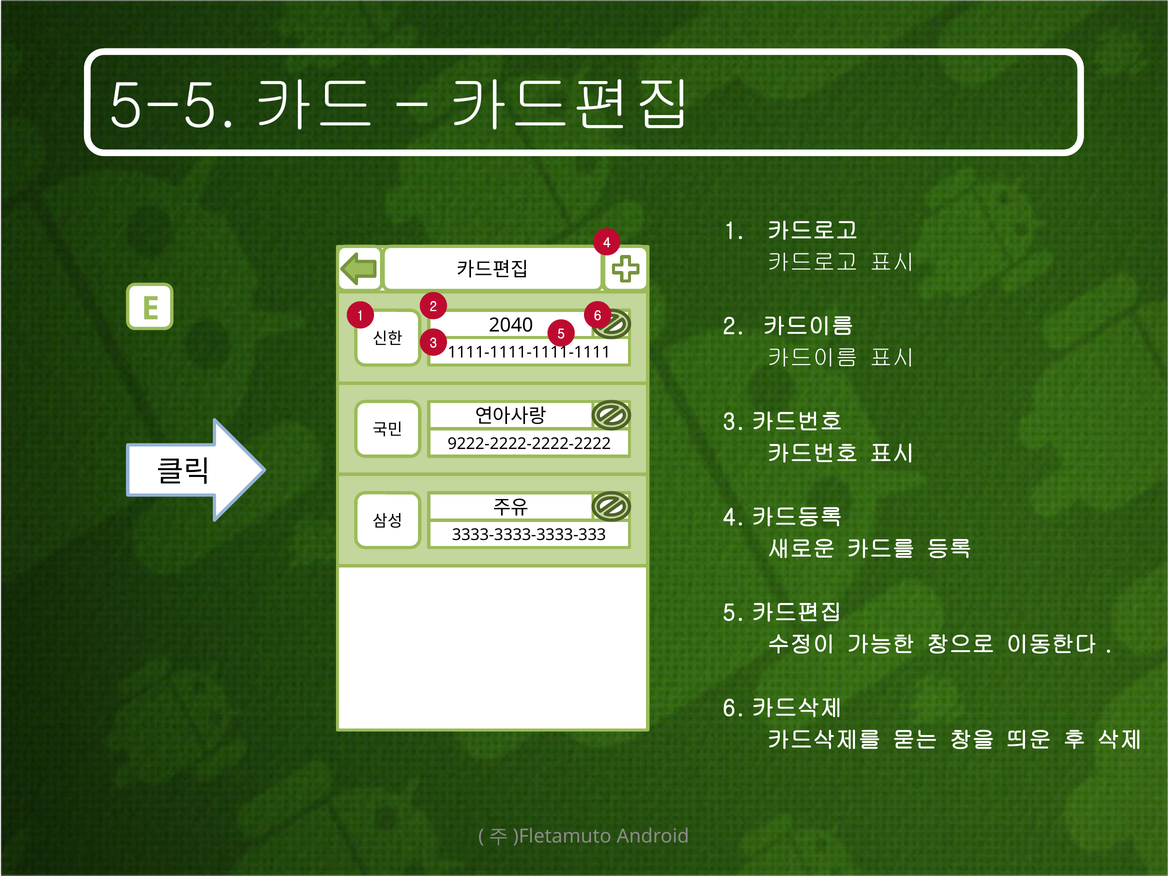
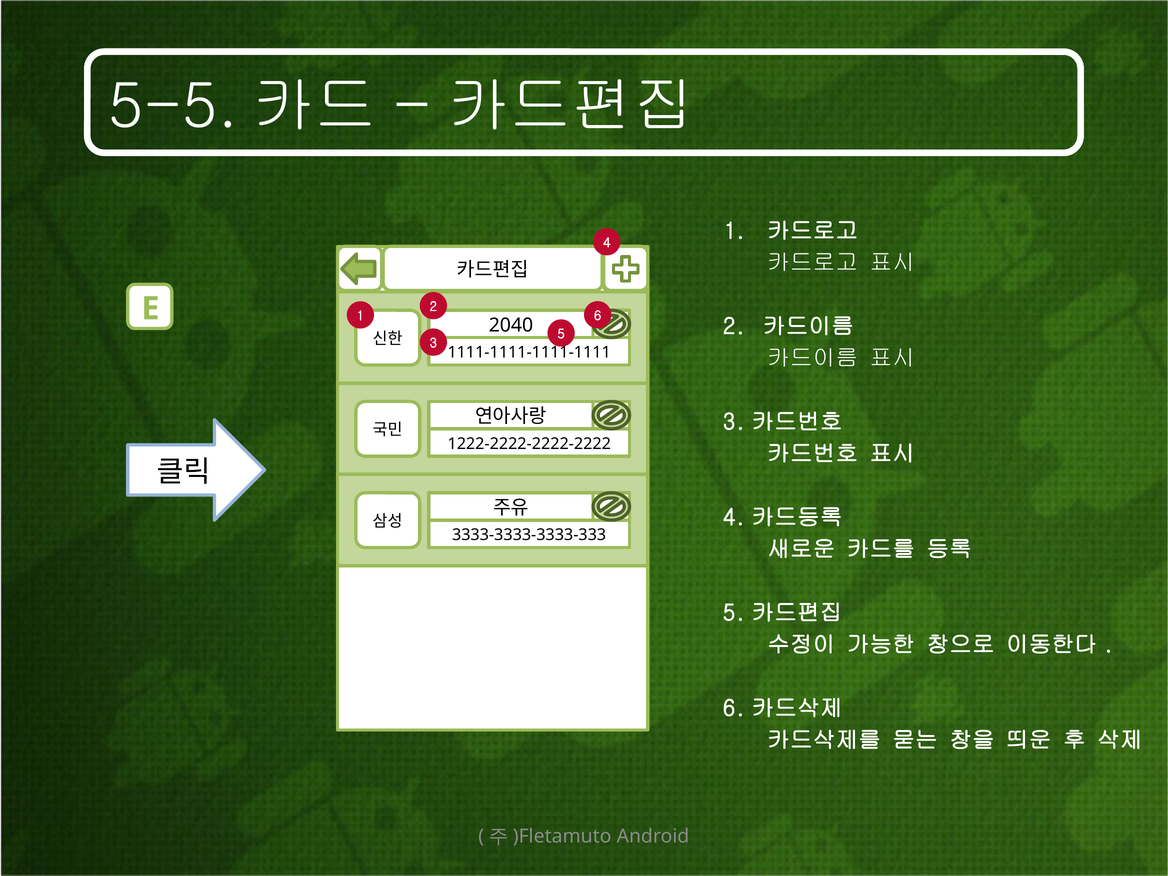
9222-2222-2222-2222: 9222-2222-2222-2222 -> 1222-2222-2222-2222
